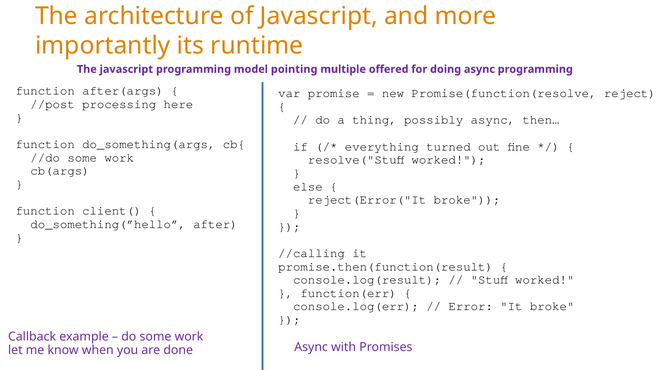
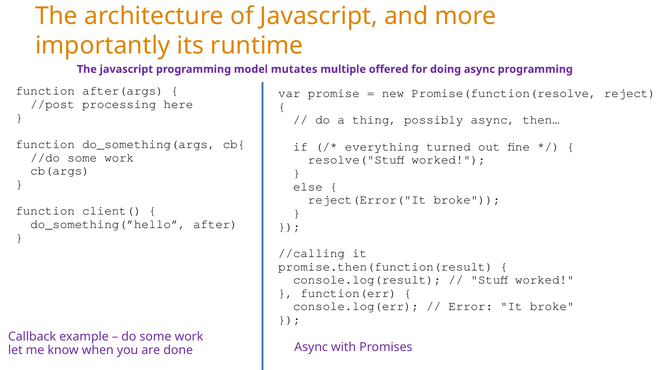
pointing: pointing -> mutates
